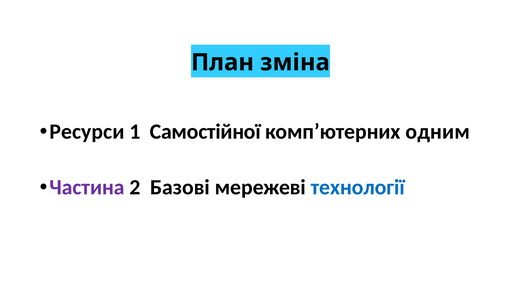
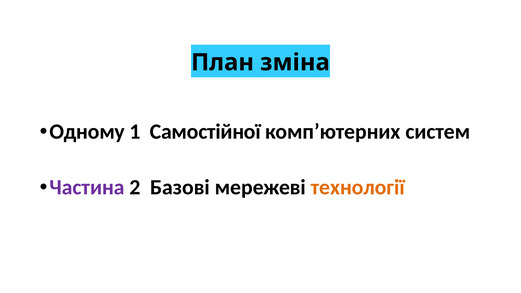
Ресурси: Ресурси -> Одному
одним: одним -> систем
технології colour: blue -> orange
